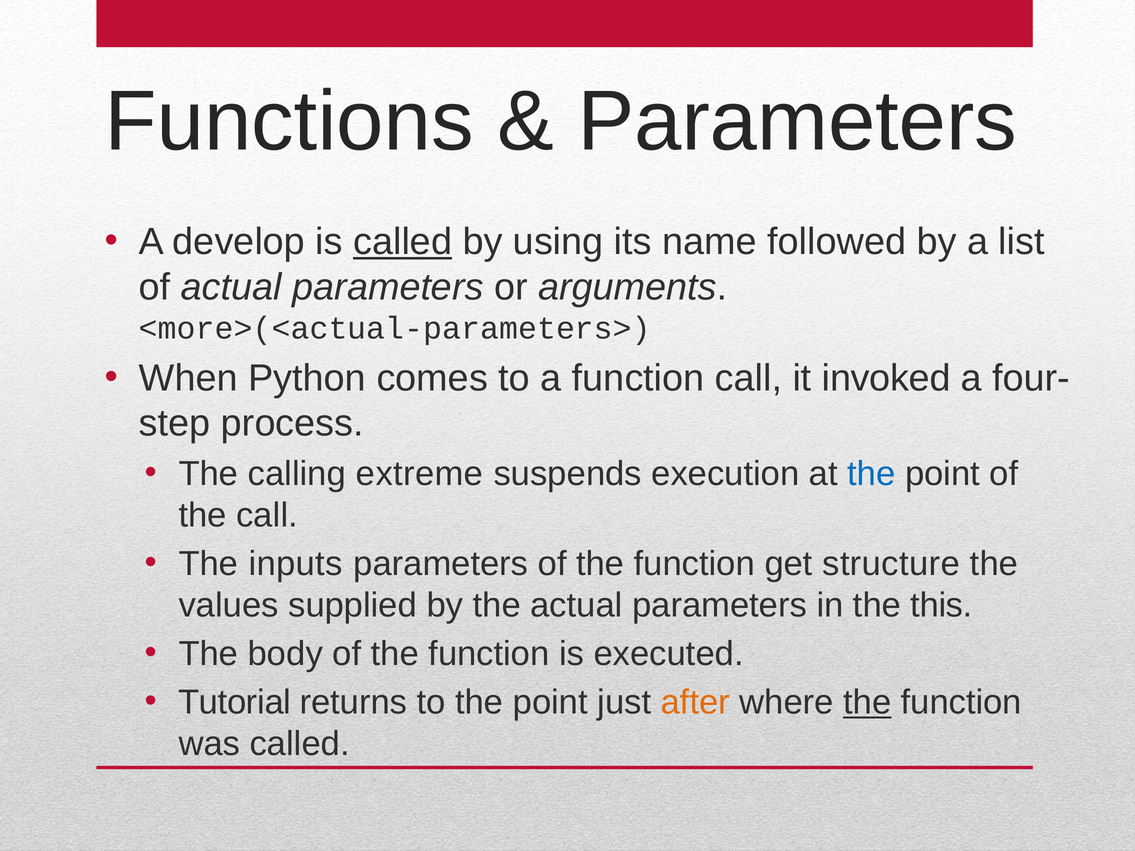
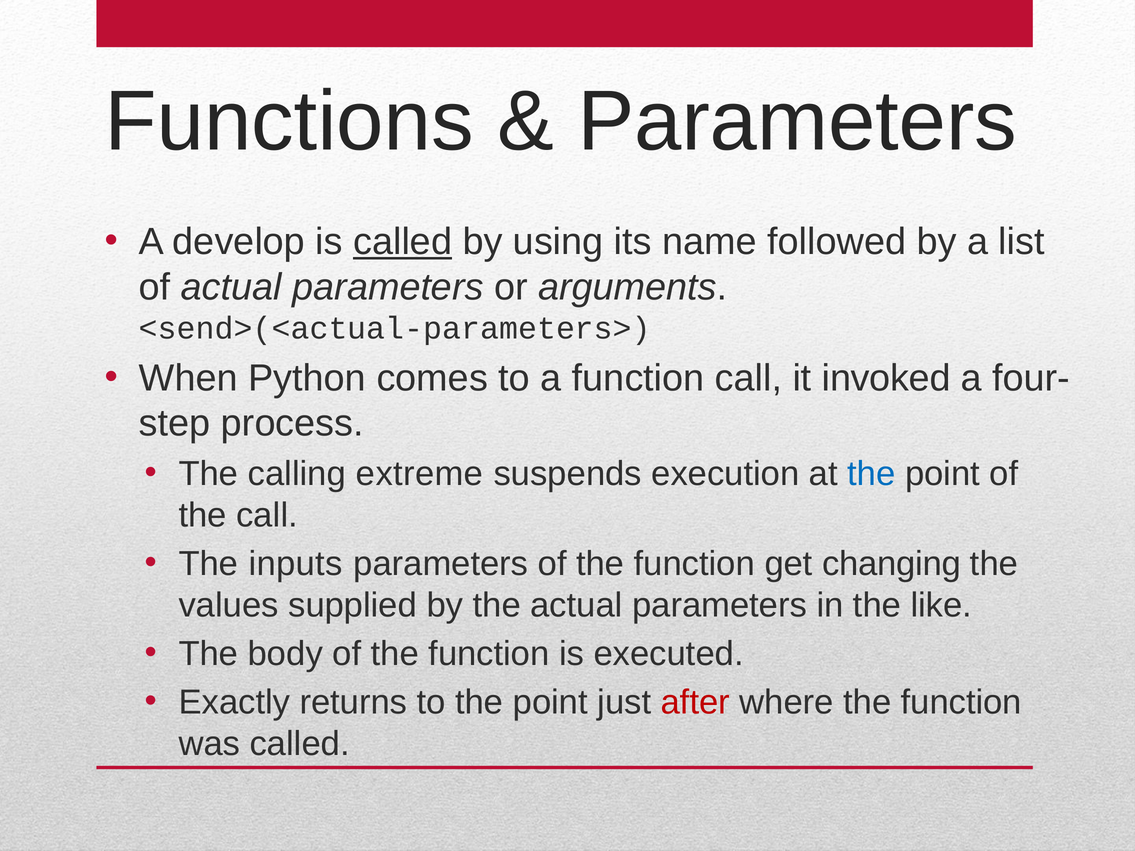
<more>(<actual-parameters>: <more>(<actual-parameters> -> <send>(<actual-parameters>
structure: structure -> changing
this: this -> like
Tutorial: Tutorial -> Exactly
after colour: orange -> red
the at (867, 703) underline: present -> none
